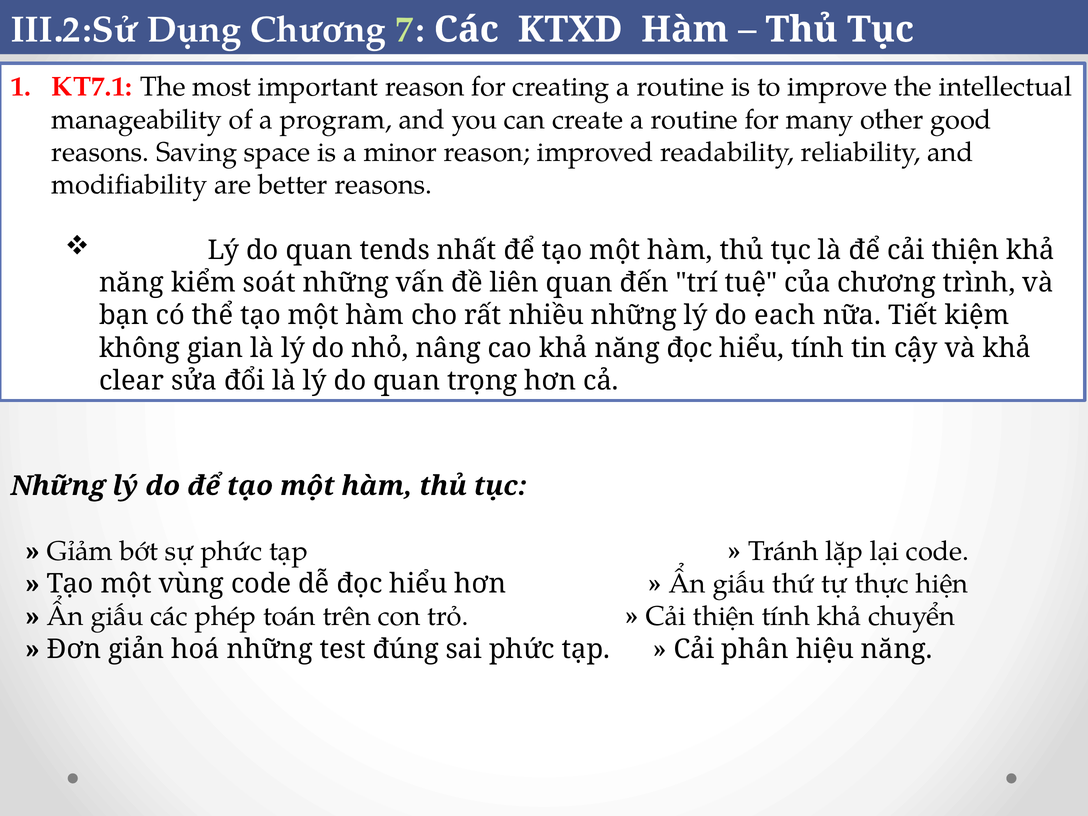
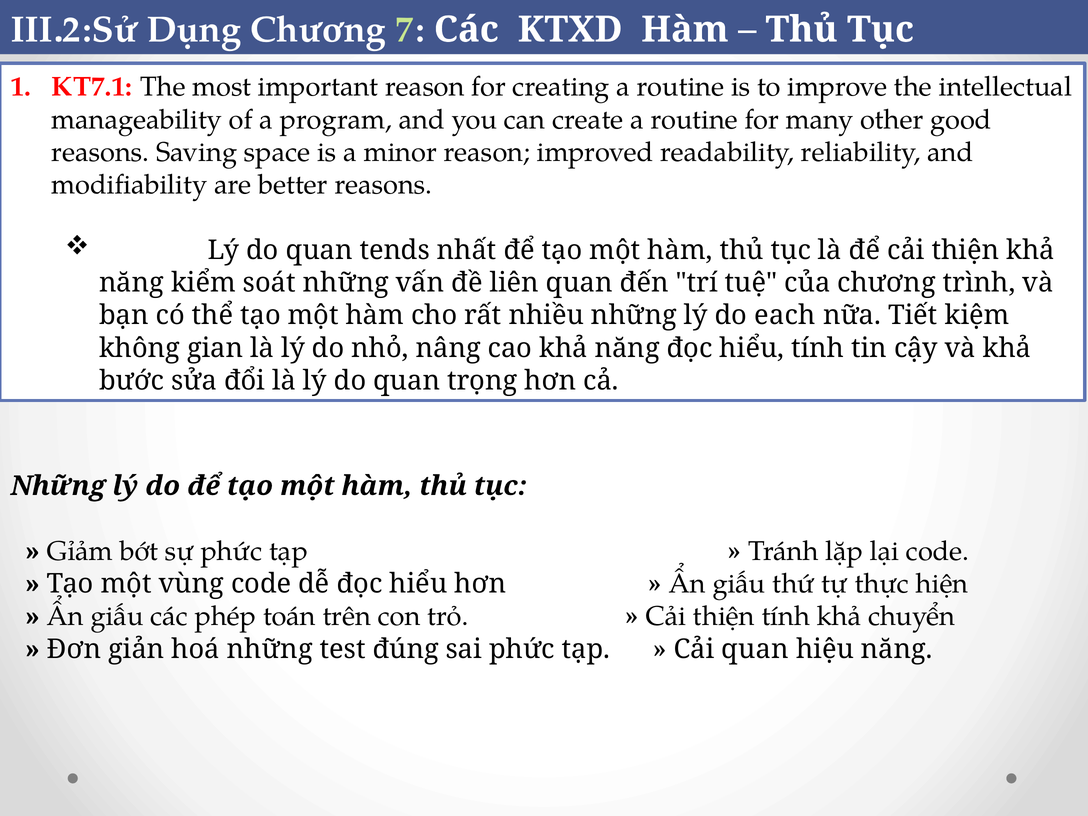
clear: clear -> bước
Cải phân: phân -> quan
